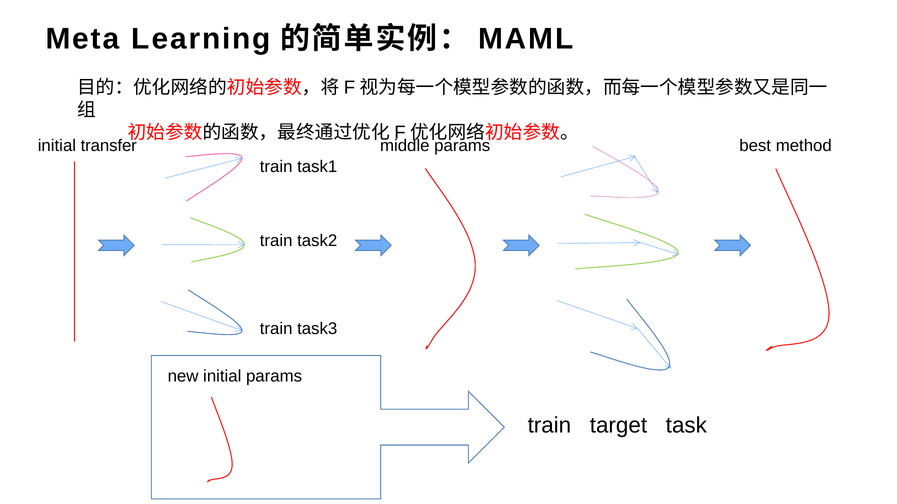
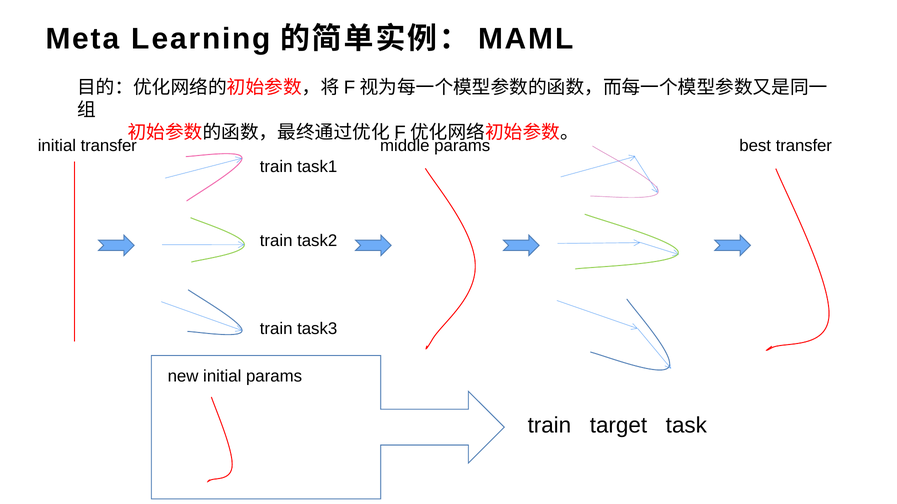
best method: method -> transfer
